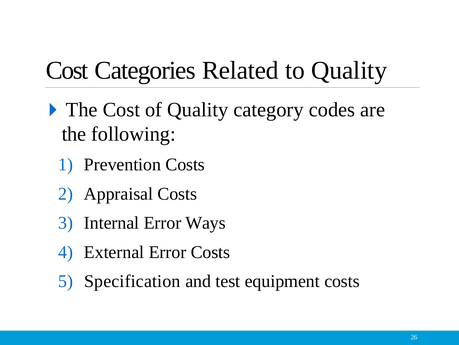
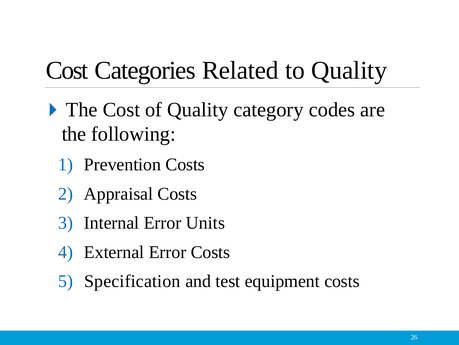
Ways: Ways -> Units
